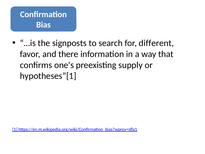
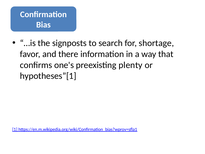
different: different -> shortage
supply: supply -> plenty
